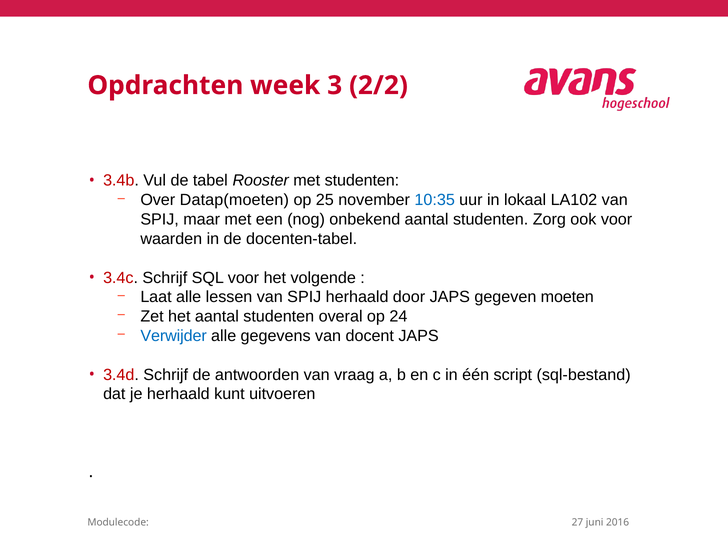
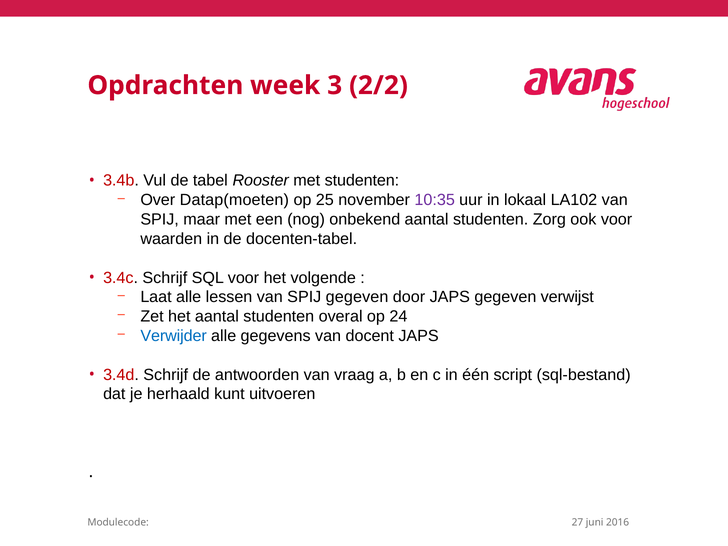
10:35 colour: blue -> purple
SPIJ herhaald: herhaald -> gegeven
moeten: moeten -> verwijst
